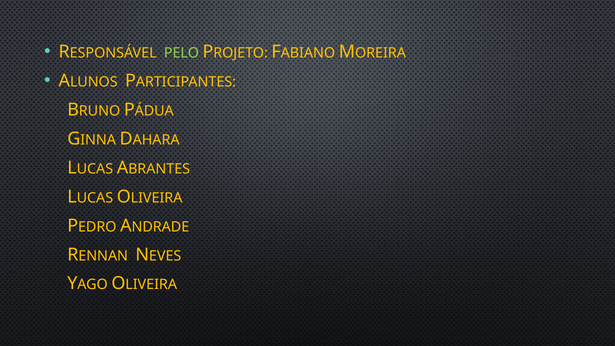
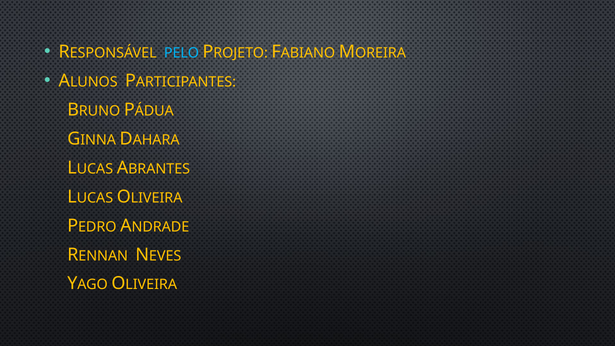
PELO colour: light green -> light blue
